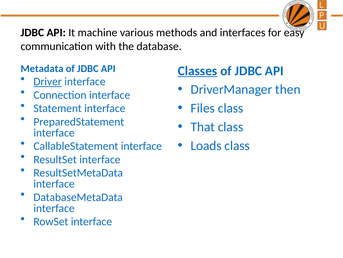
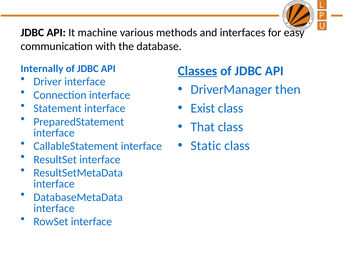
Metadata: Metadata -> Internally
Driver underline: present -> none
Files: Files -> Exist
Loads: Loads -> Static
